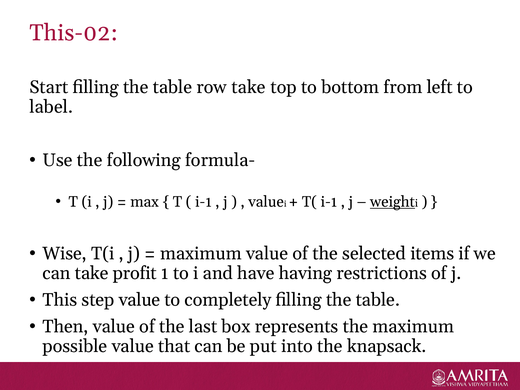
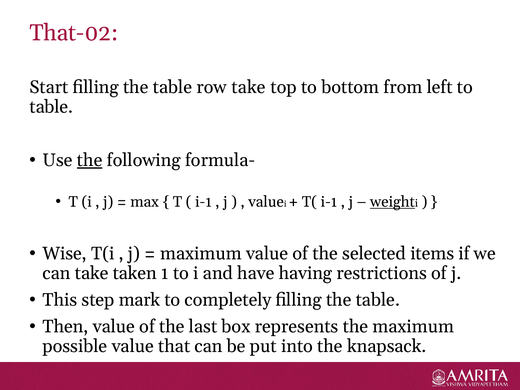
This-02: This-02 -> That-02
label at (51, 107): label -> table
the at (90, 160) underline: none -> present
profit: profit -> taken
step value: value -> mark
